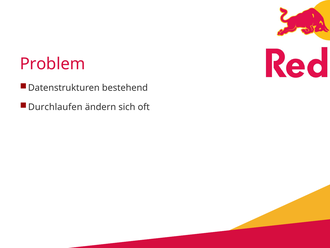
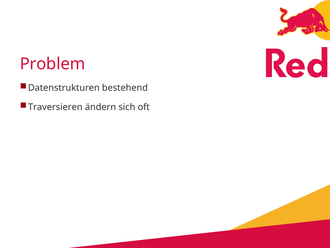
Durchlaufen: Durchlaufen -> Traversieren
